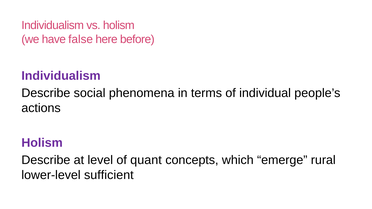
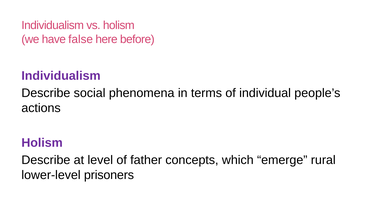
quant: quant -> father
sufficient: sufficient -> prisoners
